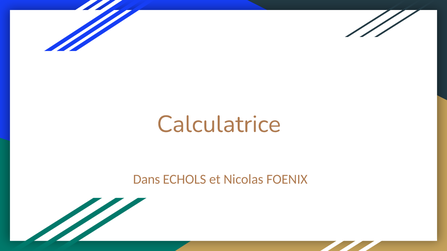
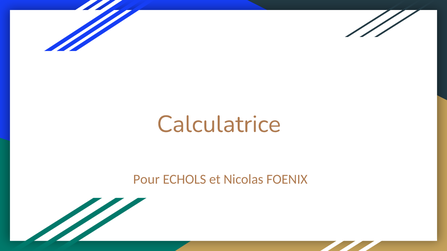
Dans: Dans -> Pour
